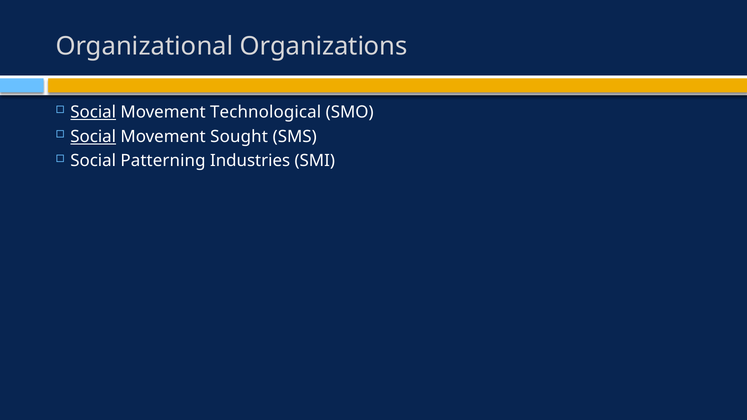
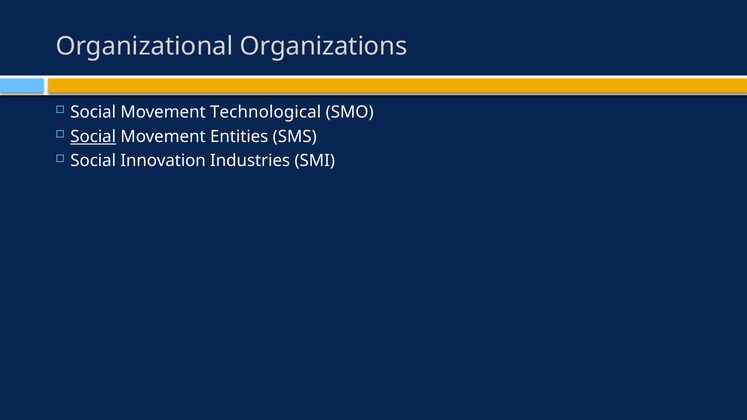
Social at (93, 112) underline: present -> none
Sought: Sought -> Entities
Patterning: Patterning -> Innovation
